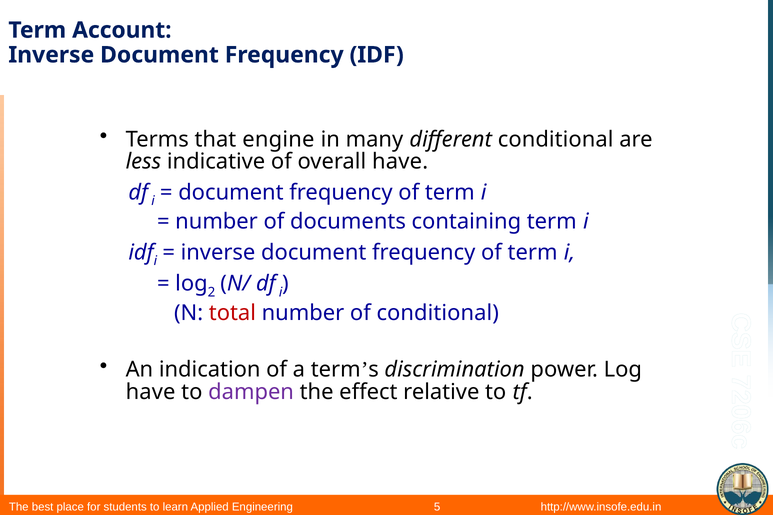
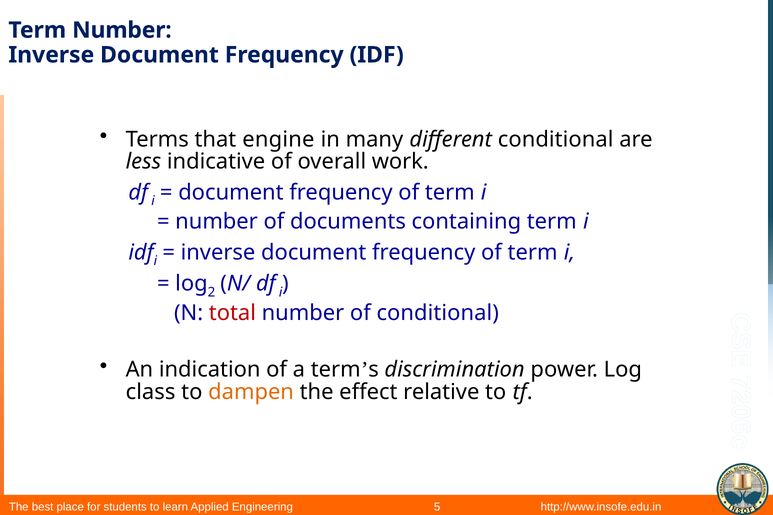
Term Account: Account -> Number
overall have: have -> work
have at (151, 392): have -> class
dampen colour: purple -> orange
